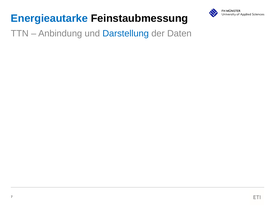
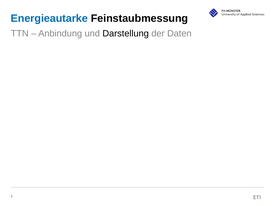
Darstellung colour: blue -> black
